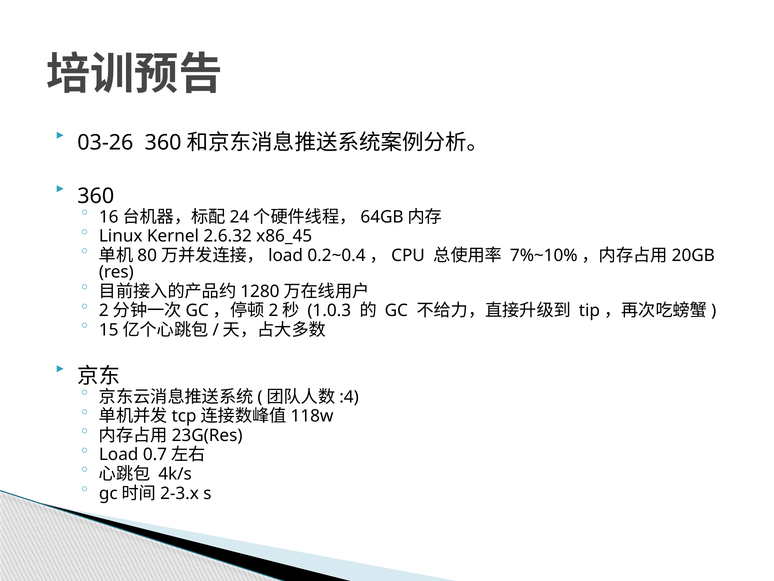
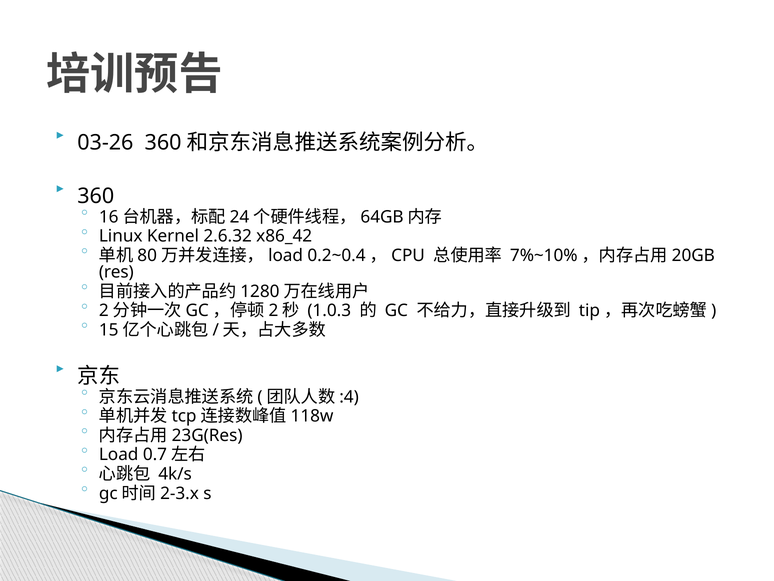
x86_45: x86_45 -> x86_42
